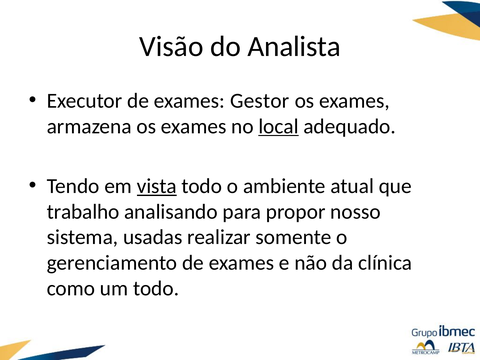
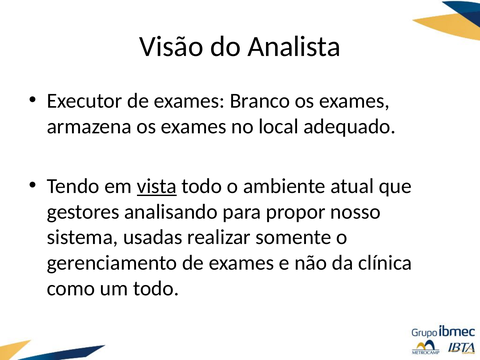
Gestor: Gestor -> Branco
local underline: present -> none
trabalho: trabalho -> gestores
